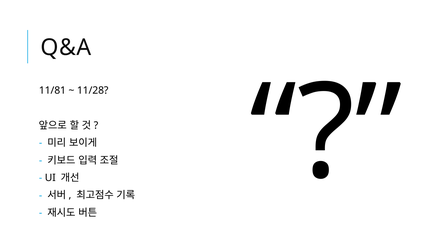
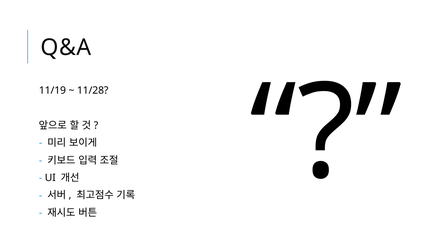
11/81: 11/81 -> 11/19
